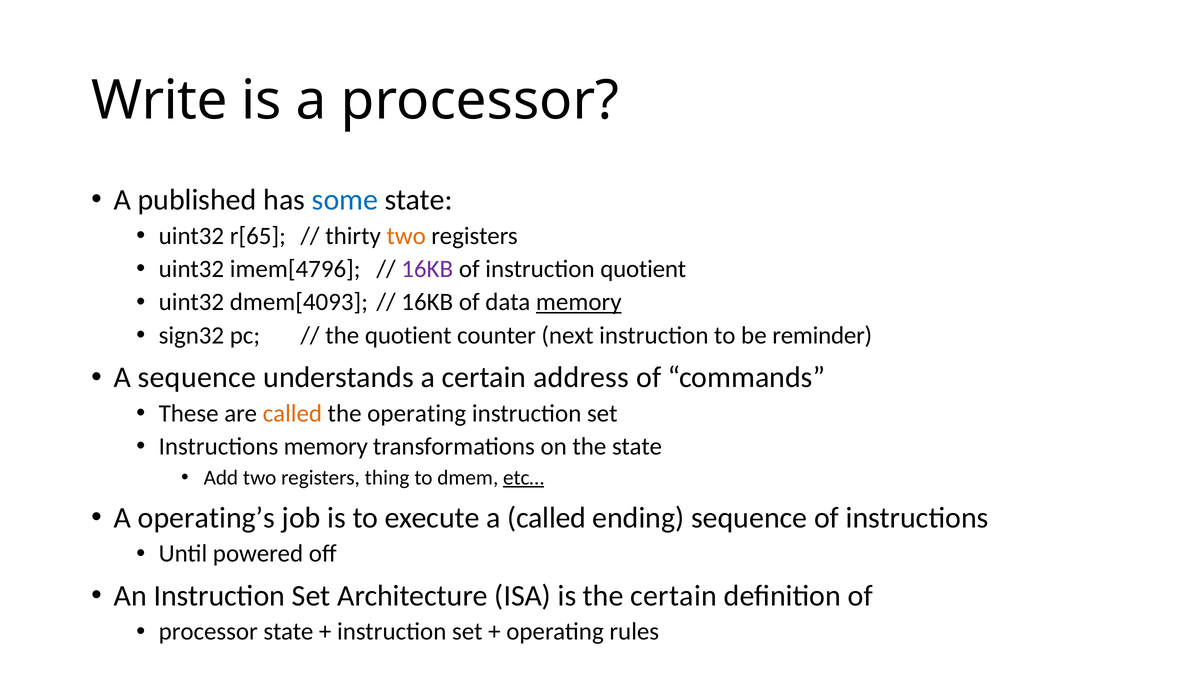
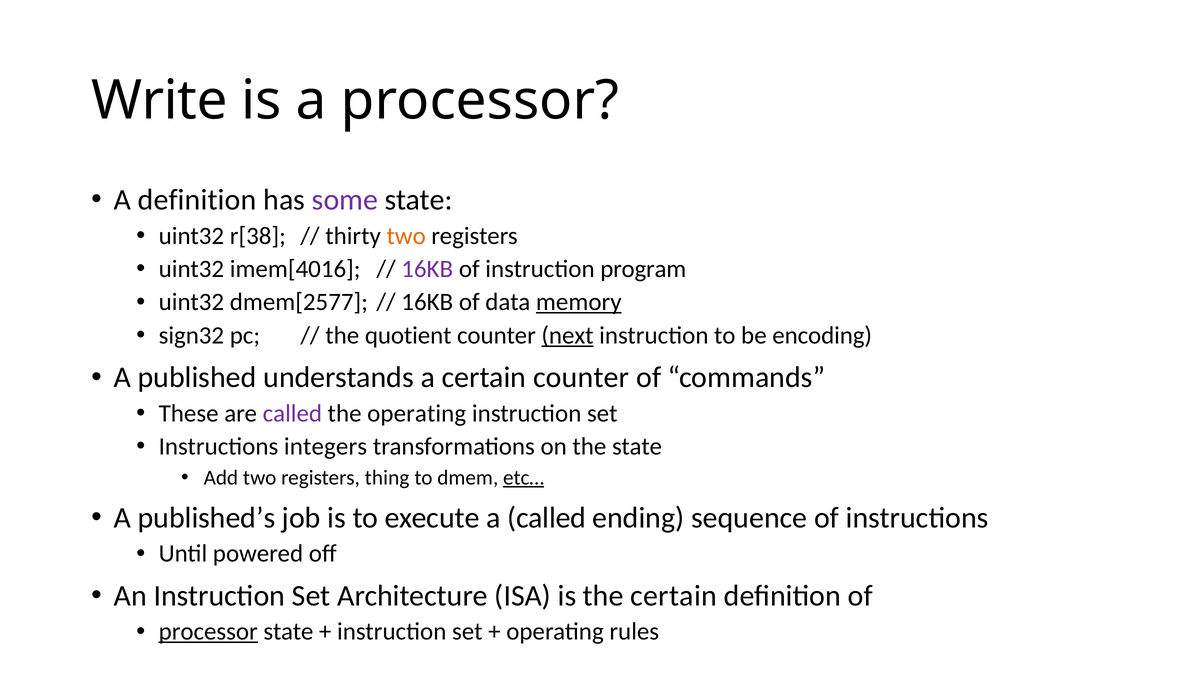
A published: published -> definition
some colour: blue -> purple
r[65: r[65 -> r[38
imem[4796: imem[4796 -> imem[4016
instruction quotient: quotient -> program
dmem[4093: dmem[4093 -> dmem[2577
next underline: none -> present
reminder: reminder -> encoding
A sequence: sequence -> published
certain address: address -> counter
called at (292, 413) colour: orange -> purple
Instructions memory: memory -> integers
operating’s: operating’s -> published’s
processor at (208, 632) underline: none -> present
